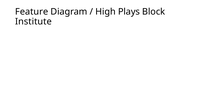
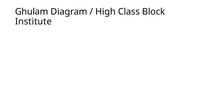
Feature: Feature -> Ghulam
Plays: Plays -> Class
